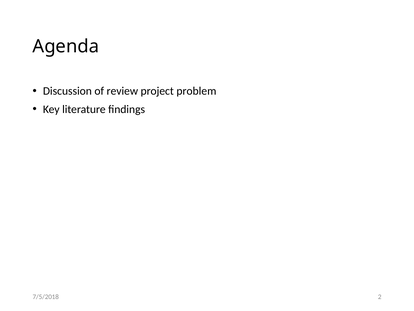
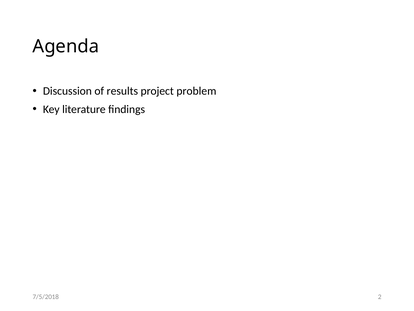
review: review -> results
